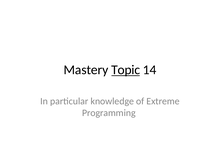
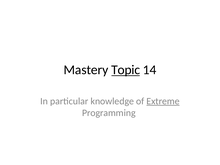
Extreme underline: none -> present
